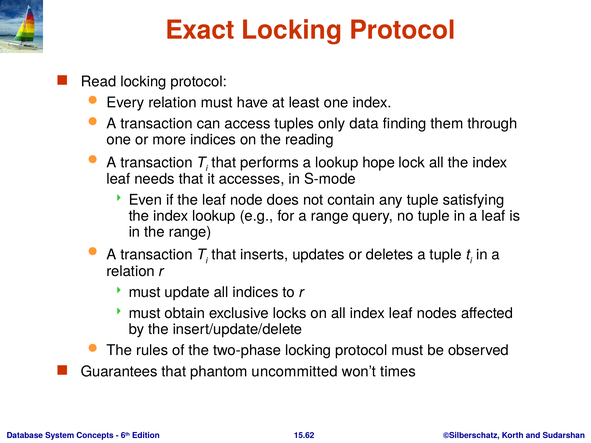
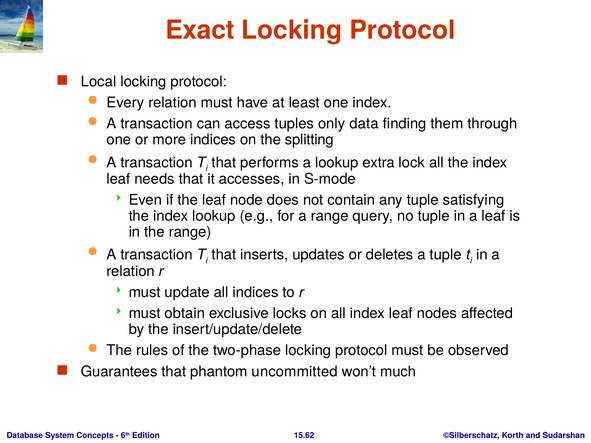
Read: Read -> Local
reading: reading -> splitting
hope: hope -> extra
times: times -> much
